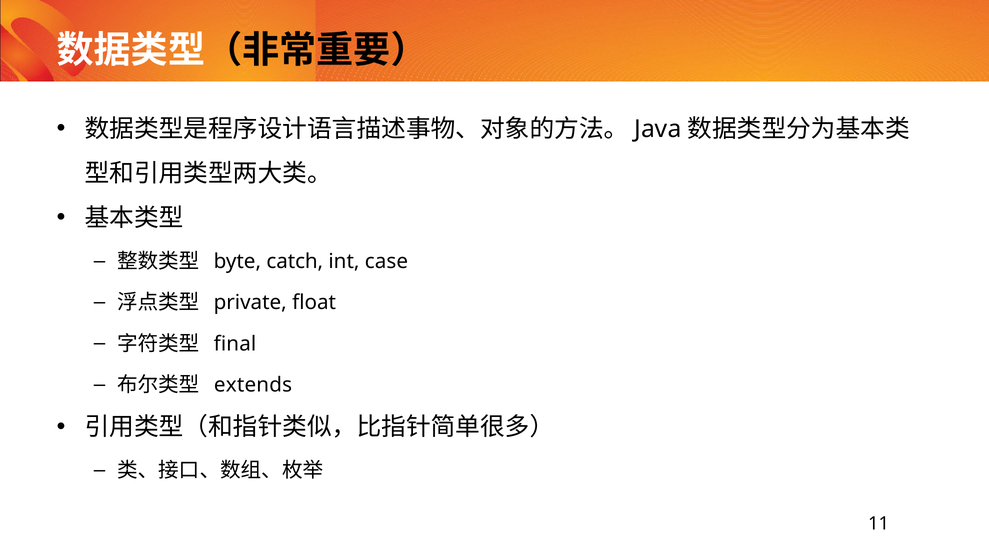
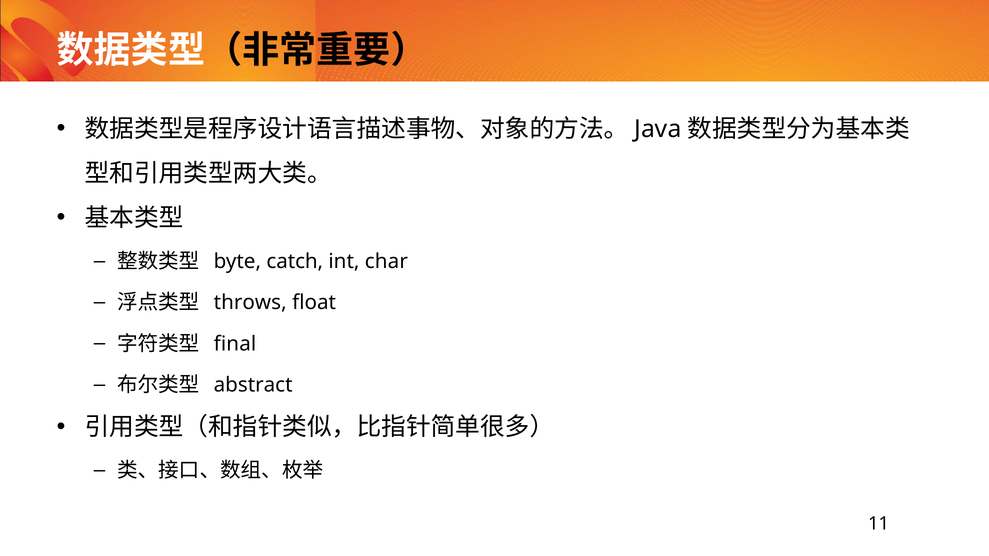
case: case -> char
private: private -> throws
extends: extends -> abstract
